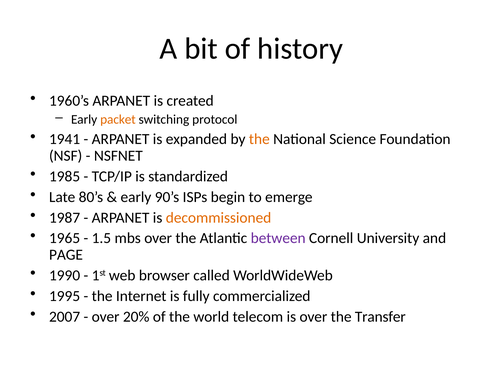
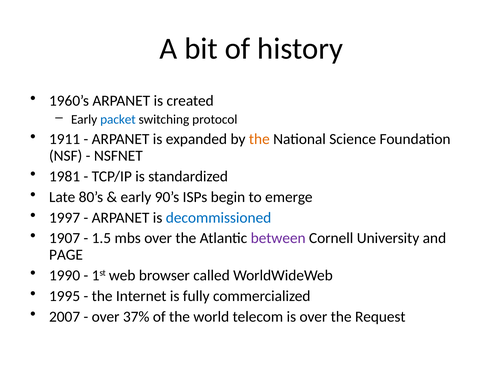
packet colour: orange -> blue
1941: 1941 -> 1911
1985: 1985 -> 1981
1987: 1987 -> 1997
decommissioned colour: orange -> blue
1965: 1965 -> 1907
20%: 20% -> 37%
Transfer: Transfer -> Request
